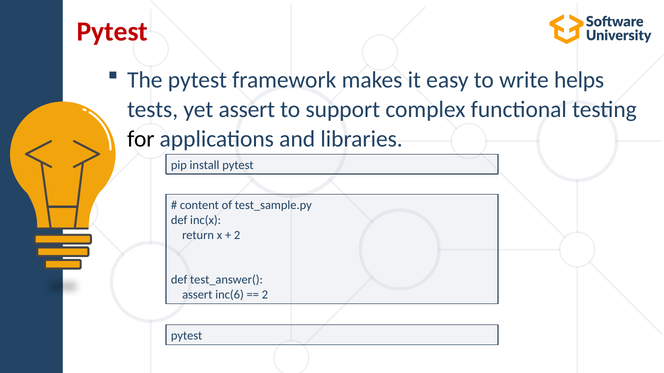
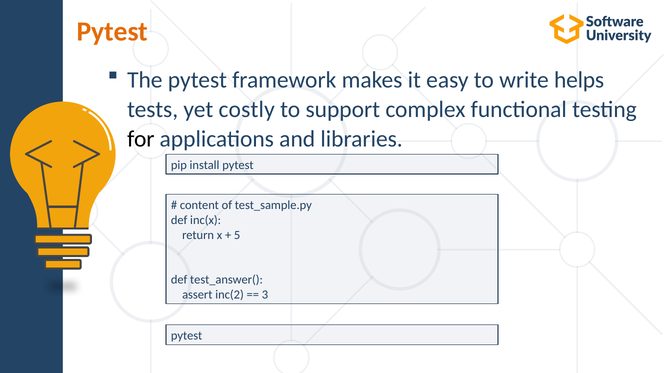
Pytest at (112, 31) colour: red -> orange
yet assert: assert -> costly
2 at (237, 235): 2 -> 5
inc(6: inc(6 -> inc(2
2 at (265, 295): 2 -> 3
